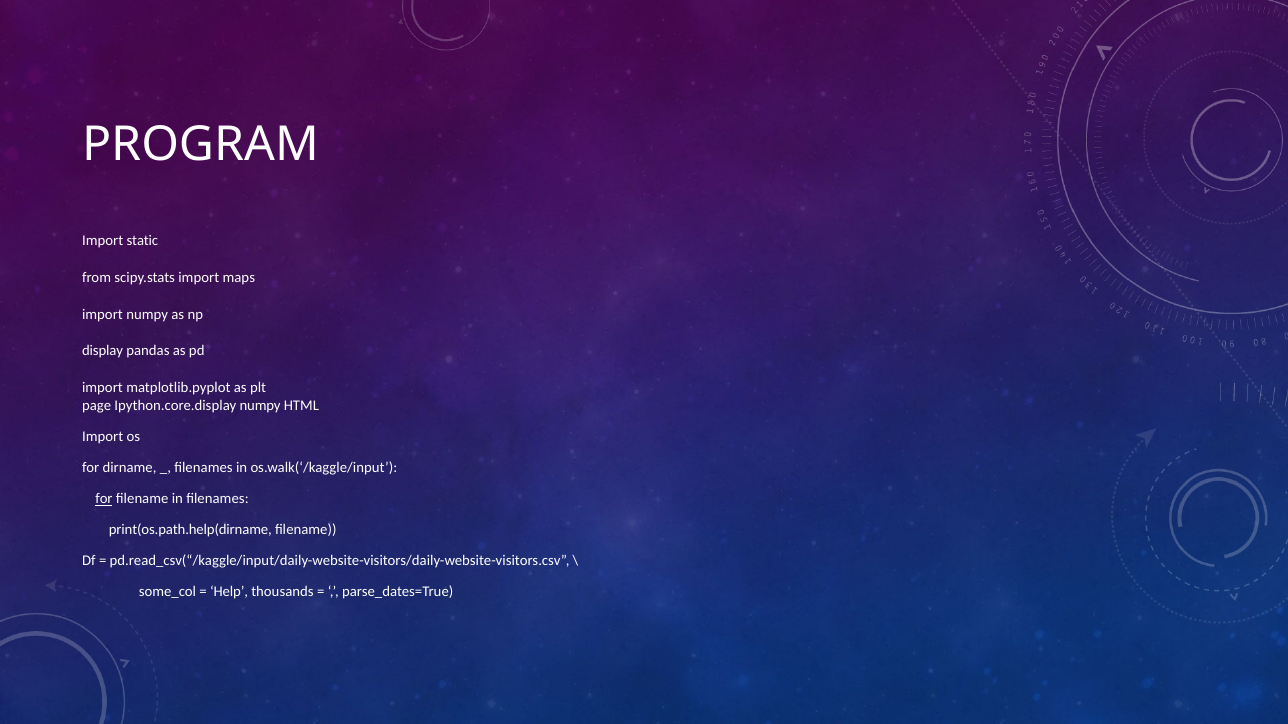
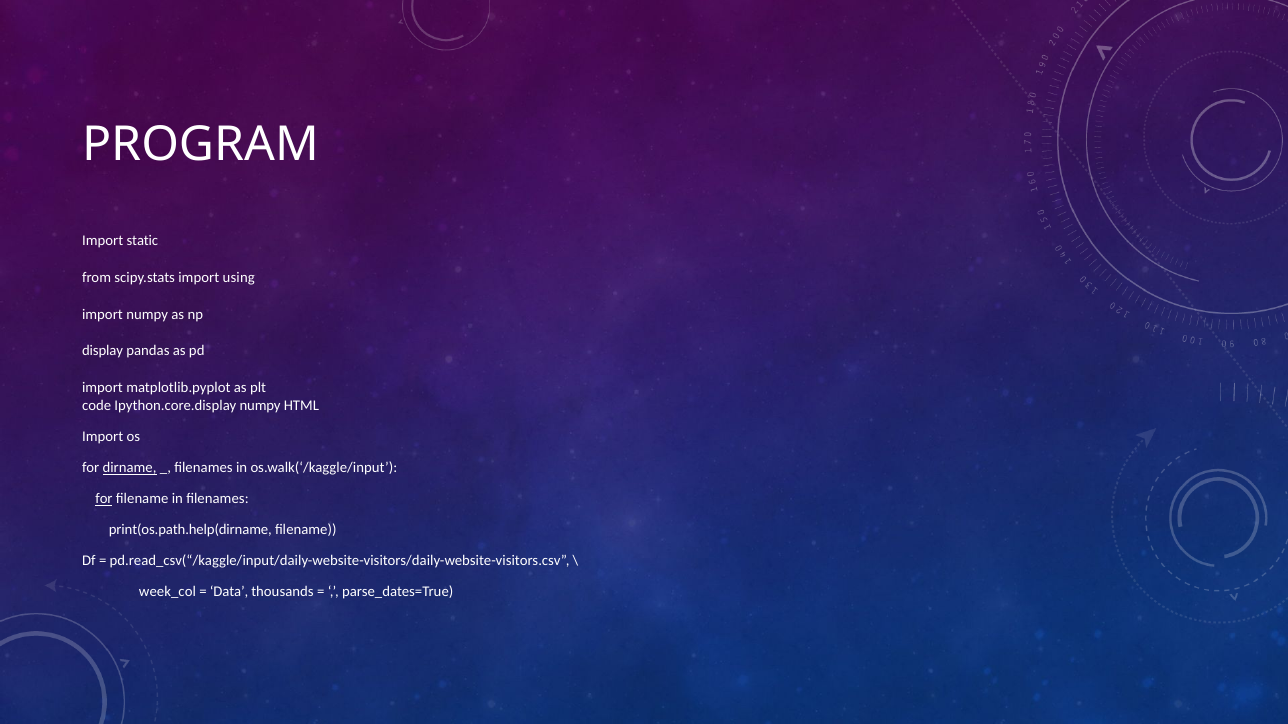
maps: maps -> using
page: page -> code
dirname underline: none -> present
some_col: some_col -> week_col
Help: Help -> Data
